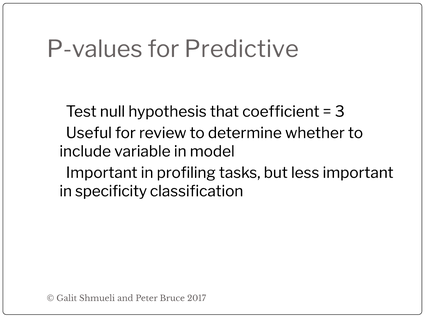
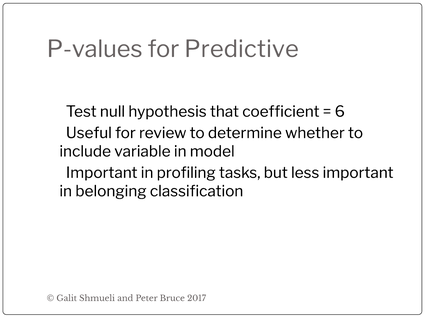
3: 3 -> 6
specificity: specificity -> belonging
